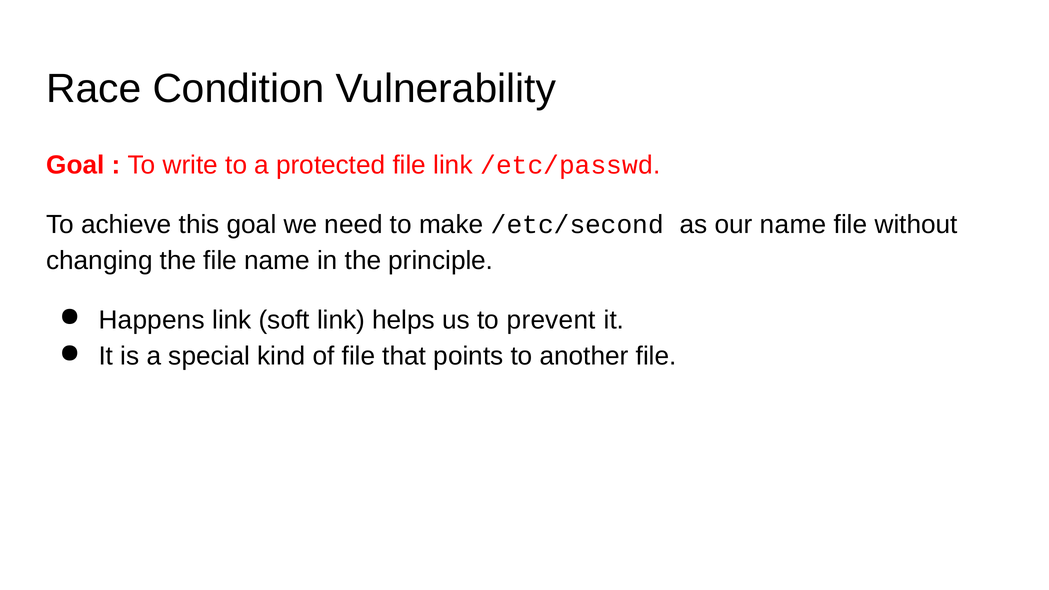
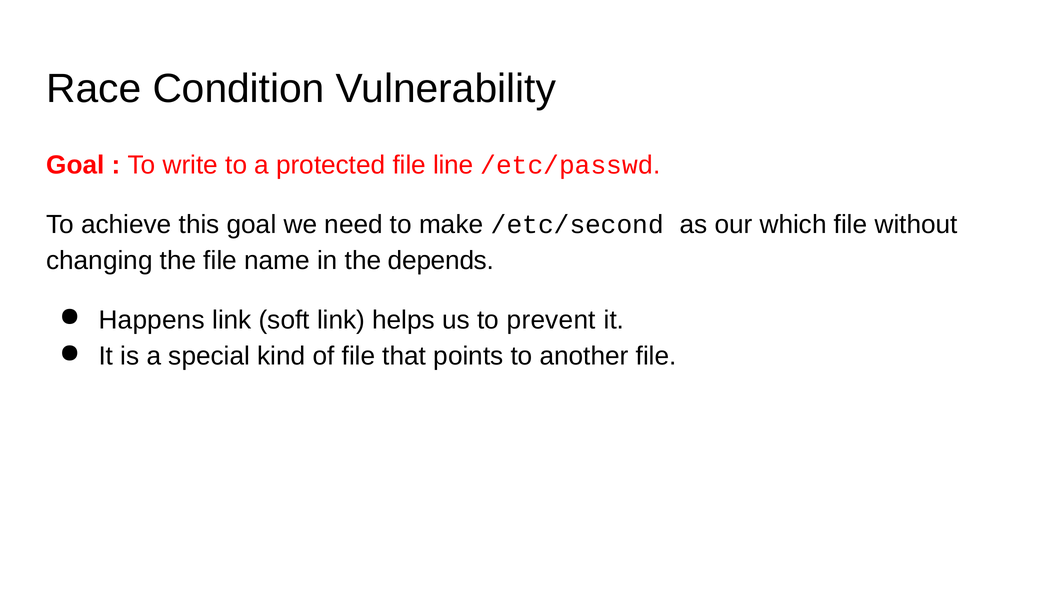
file link: link -> line
our name: name -> which
principle: principle -> depends
